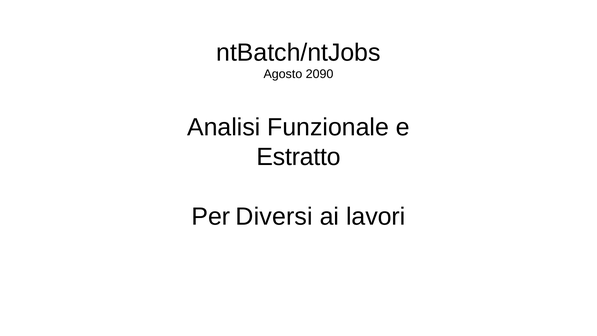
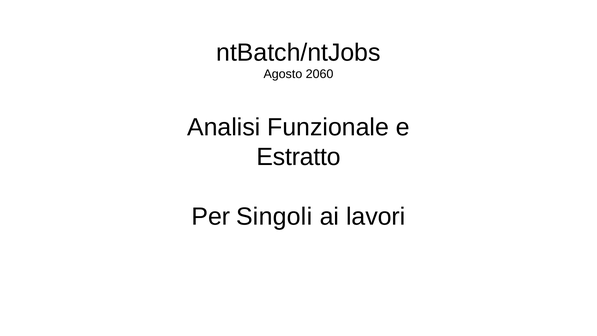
2090: 2090 -> 2060
Diversi: Diversi -> Singoli
